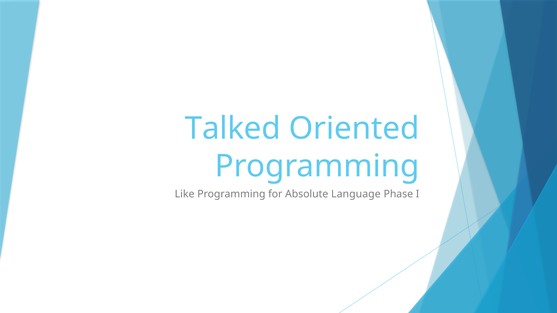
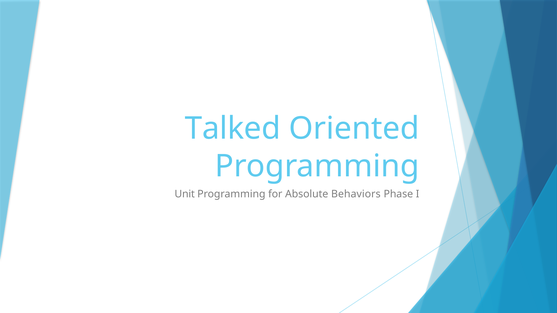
Like: Like -> Unit
Language: Language -> Behaviors
